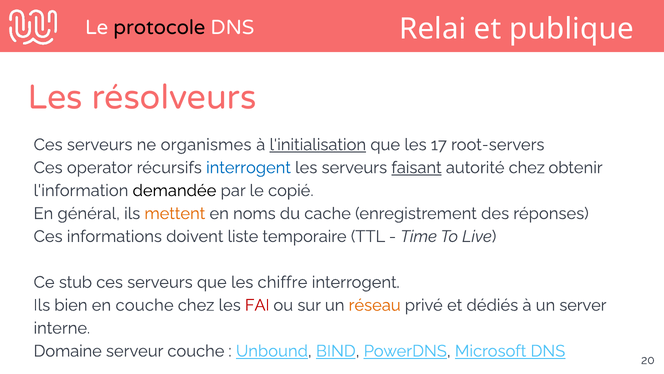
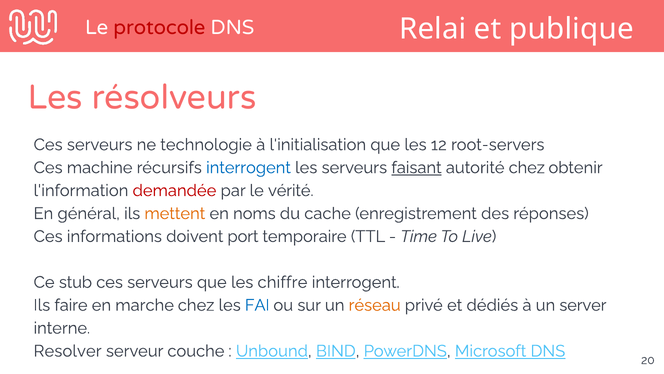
protocole colour: black -> red
organismes: organismes -> technologie
l'initialisation underline: present -> none
17: 17 -> 12
operator: operator -> machine
demandée colour: black -> red
copié: copié -> vérité
liste: liste -> port
bien: bien -> faire
en couche: couche -> marche
FAI colour: red -> blue
Domaine: Domaine -> Resolver
